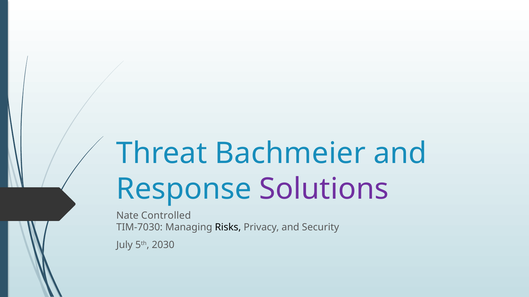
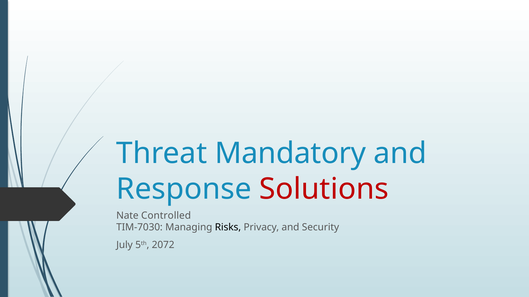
Bachmeier: Bachmeier -> Mandatory
Solutions colour: purple -> red
2030: 2030 -> 2072
